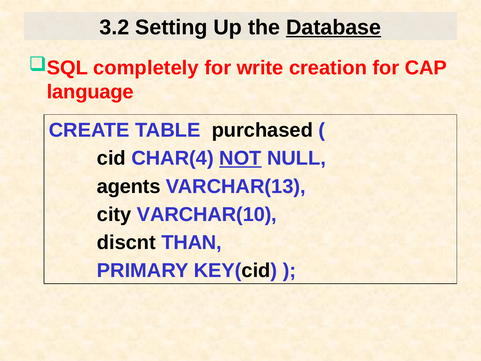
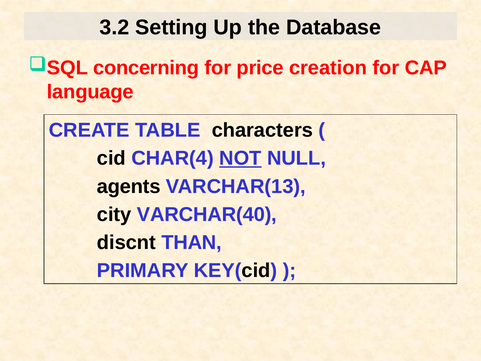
Database underline: present -> none
completely: completely -> concerning
write: write -> price
purchased: purchased -> characters
VARCHAR(10: VARCHAR(10 -> VARCHAR(40
